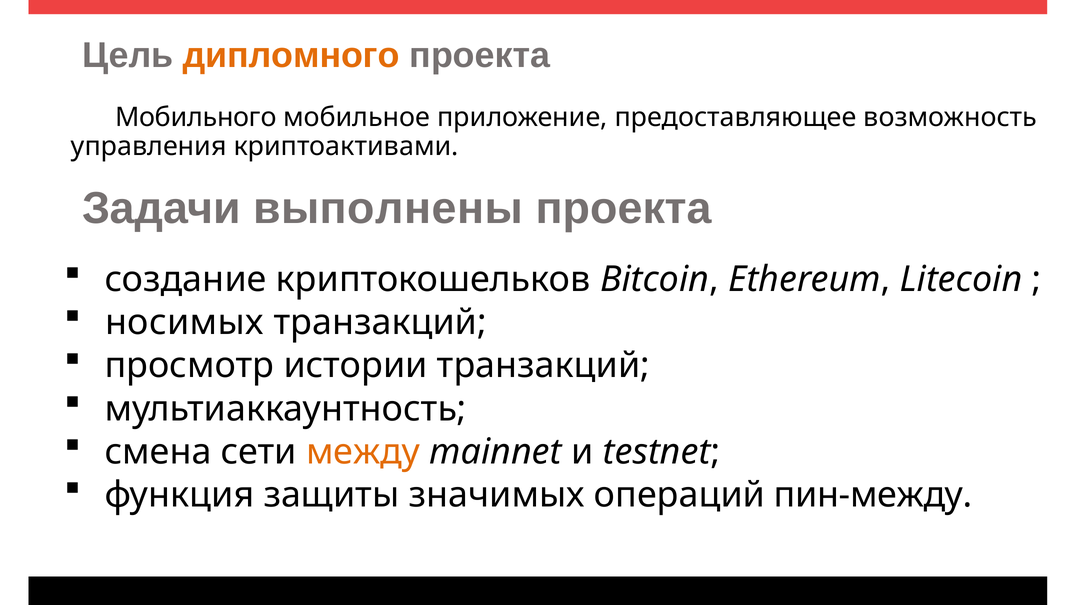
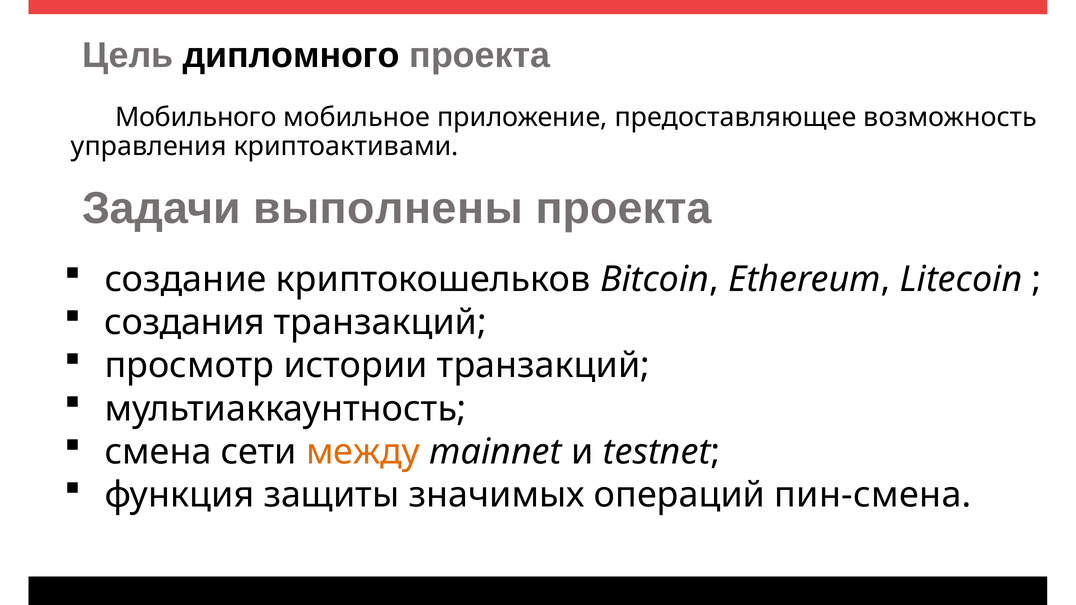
дипломного colour: orange -> black
носимых: носимых -> создания
пин-между: пин-между -> пин-смена
